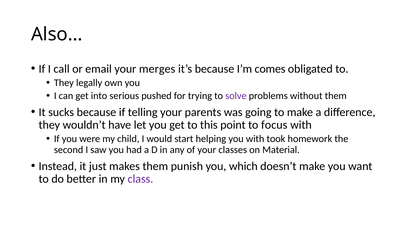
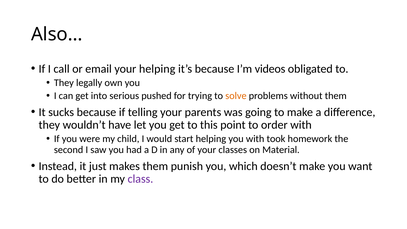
your merges: merges -> helping
comes: comes -> videos
solve colour: purple -> orange
focus: focus -> order
